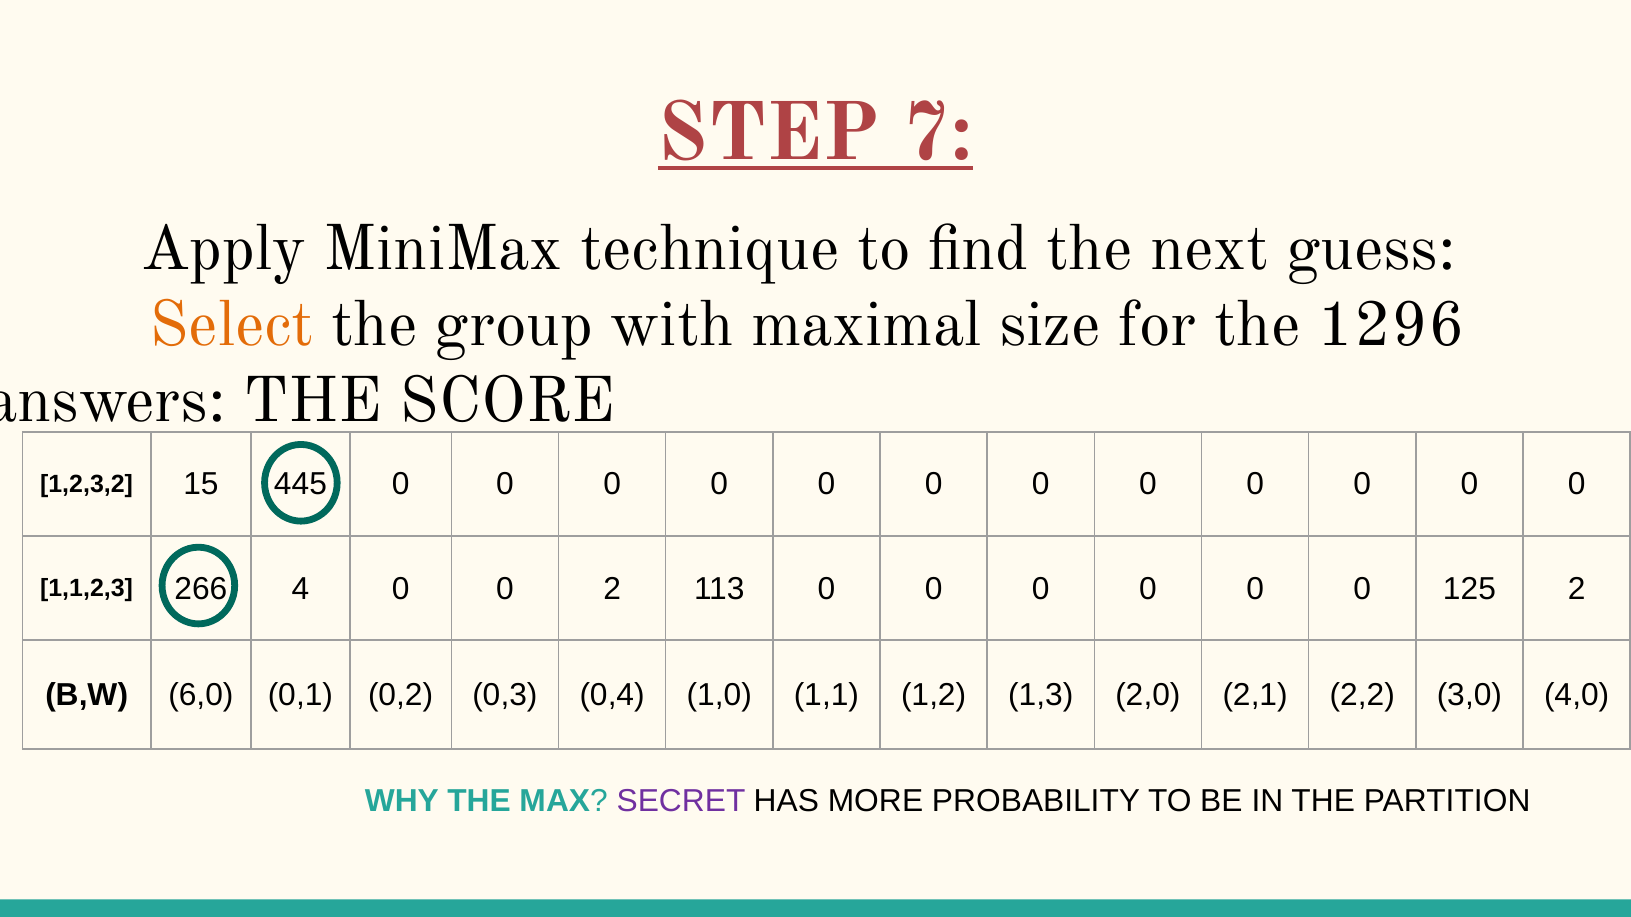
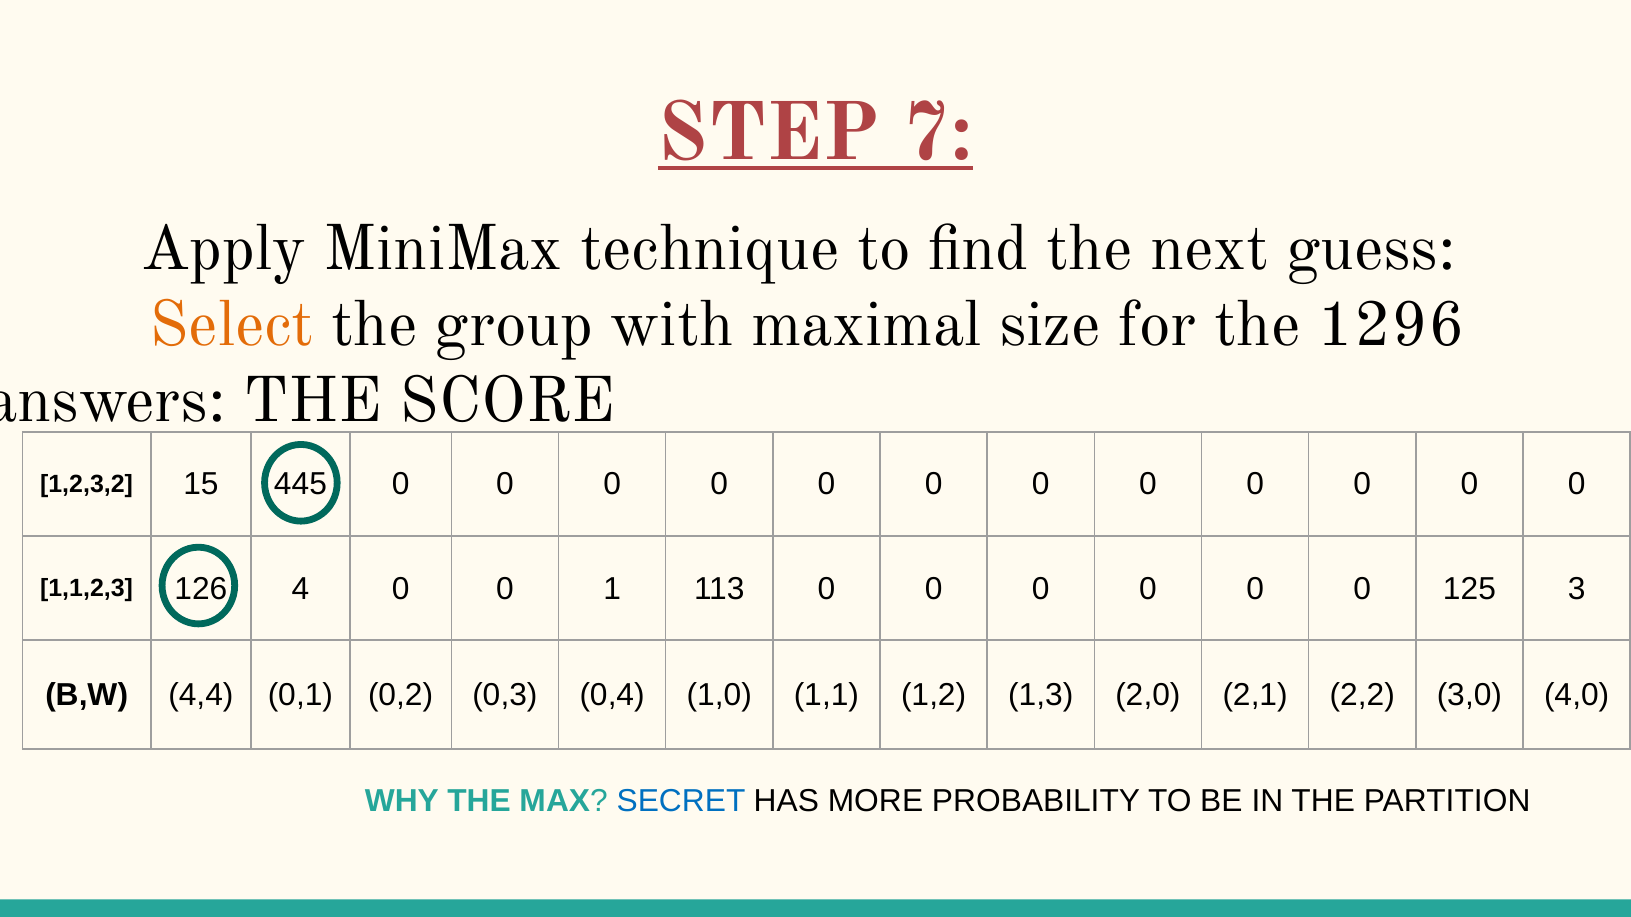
266: 266 -> 126
0 2: 2 -> 1
125 2: 2 -> 3
6,0: 6,0 -> 4,4
SECRET colour: purple -> blue
